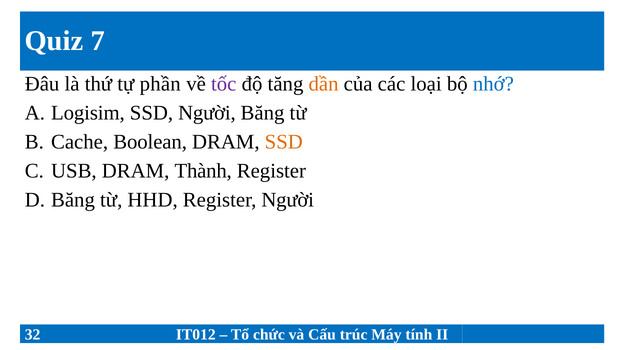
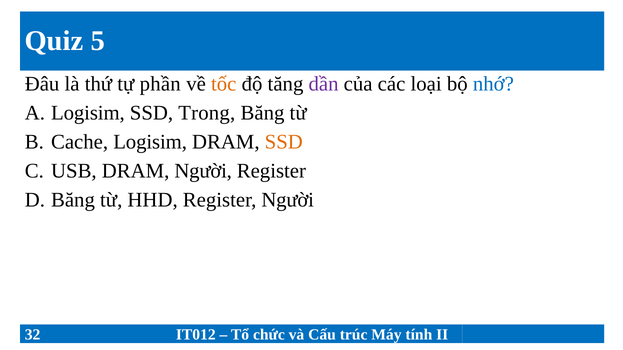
7: 7 -> 5
tốc colour: purple -> orange
dần colour: orange -> purple
SSD Người: Người -> Trong
Cache Boolean: Boolean -> Logisim
DRAM Thành: Thành -> Người
